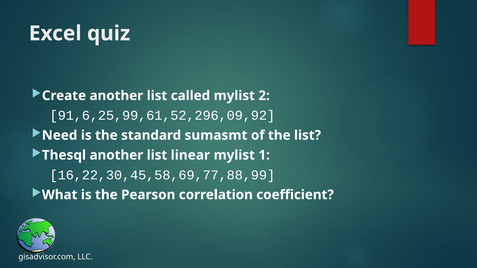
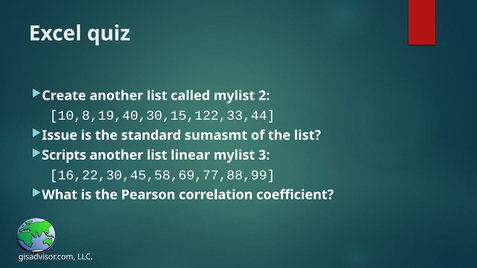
91,6,25,99,61,52,296,09,92: 91,6,25,99,61,52,296,09,92 -> 10,8,19,40,30,15,122,33,44
Need: Need -> Issue
Thesql: Thesql -> Scripts
1: 1 -> 3
